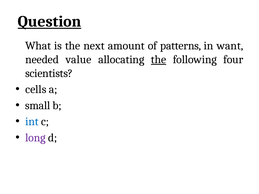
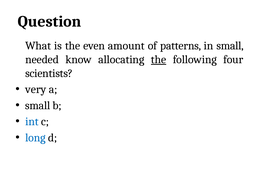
Question underline: present -> none
next: next -> even
in want: want -> small
value: value -> know
cells: cells -> very
long colour: purple -> blue
